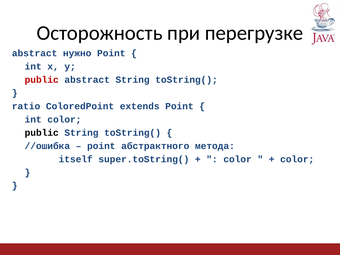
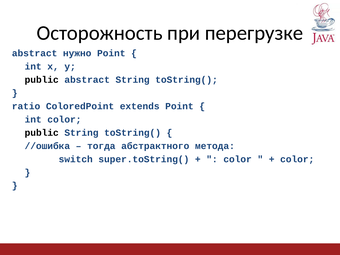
public at (42, 80) colour: red -> black
point at (101, 146): point -> тогда
itself: itself -> switch
